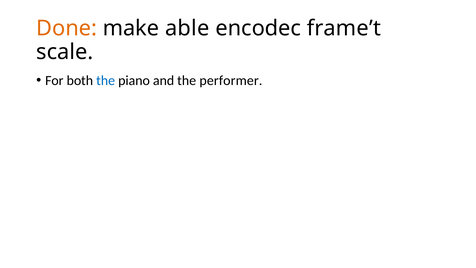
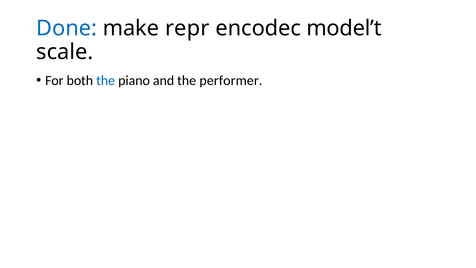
Done colour: orange -> blue
able: able -> repr
frame’t: frame’t -> model’t
